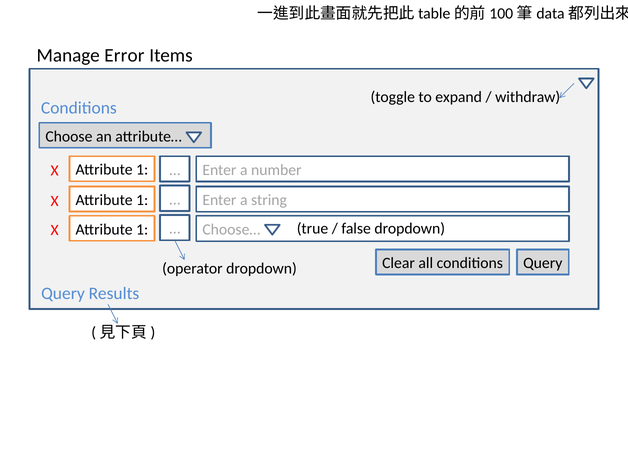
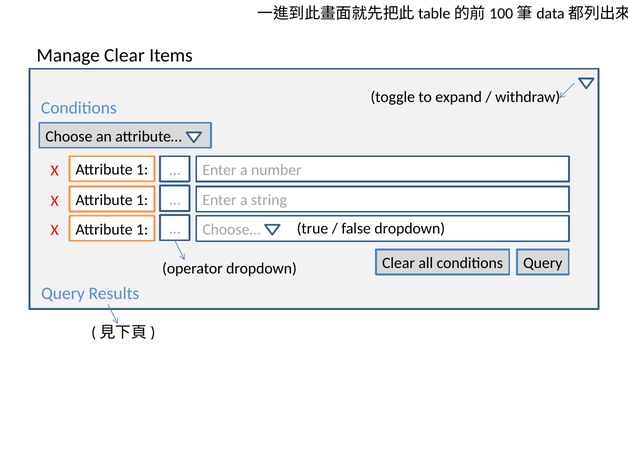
Manage Error: Error -> Clear
